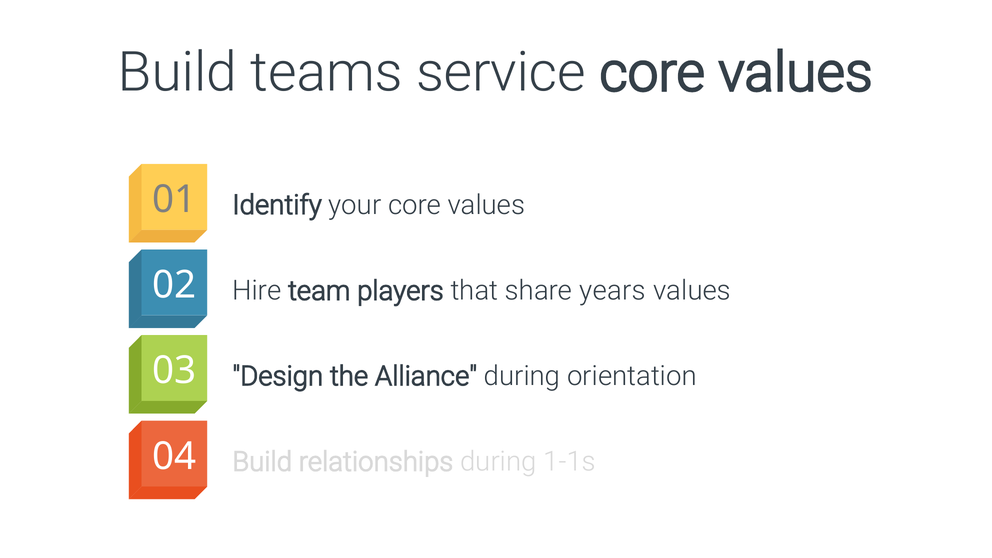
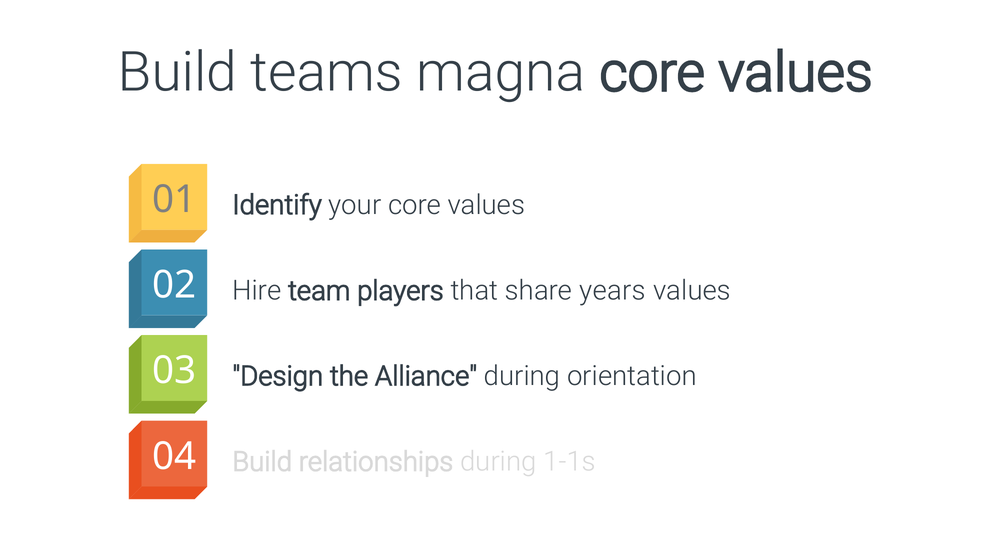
service: service -> magna
